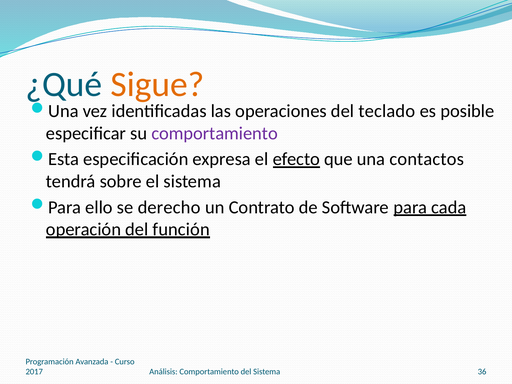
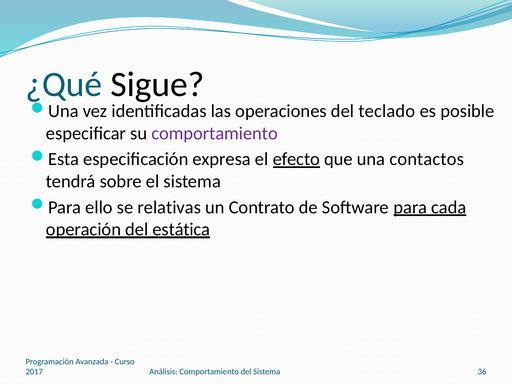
Sigue colour: orange -> black
derecho: derecho -> relativas
función: función -> estática
